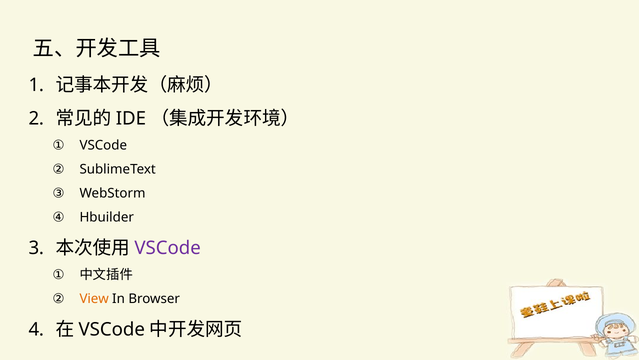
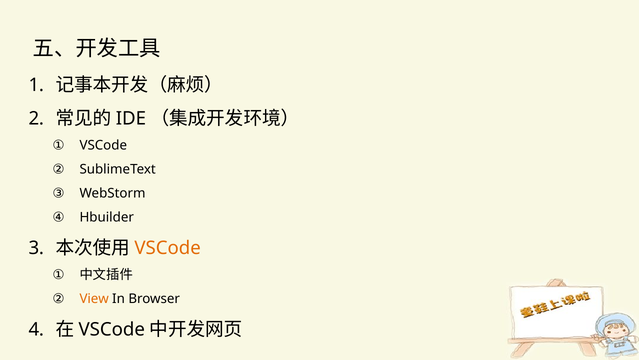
VSCode at (168, 248) colour: purple -> orange
